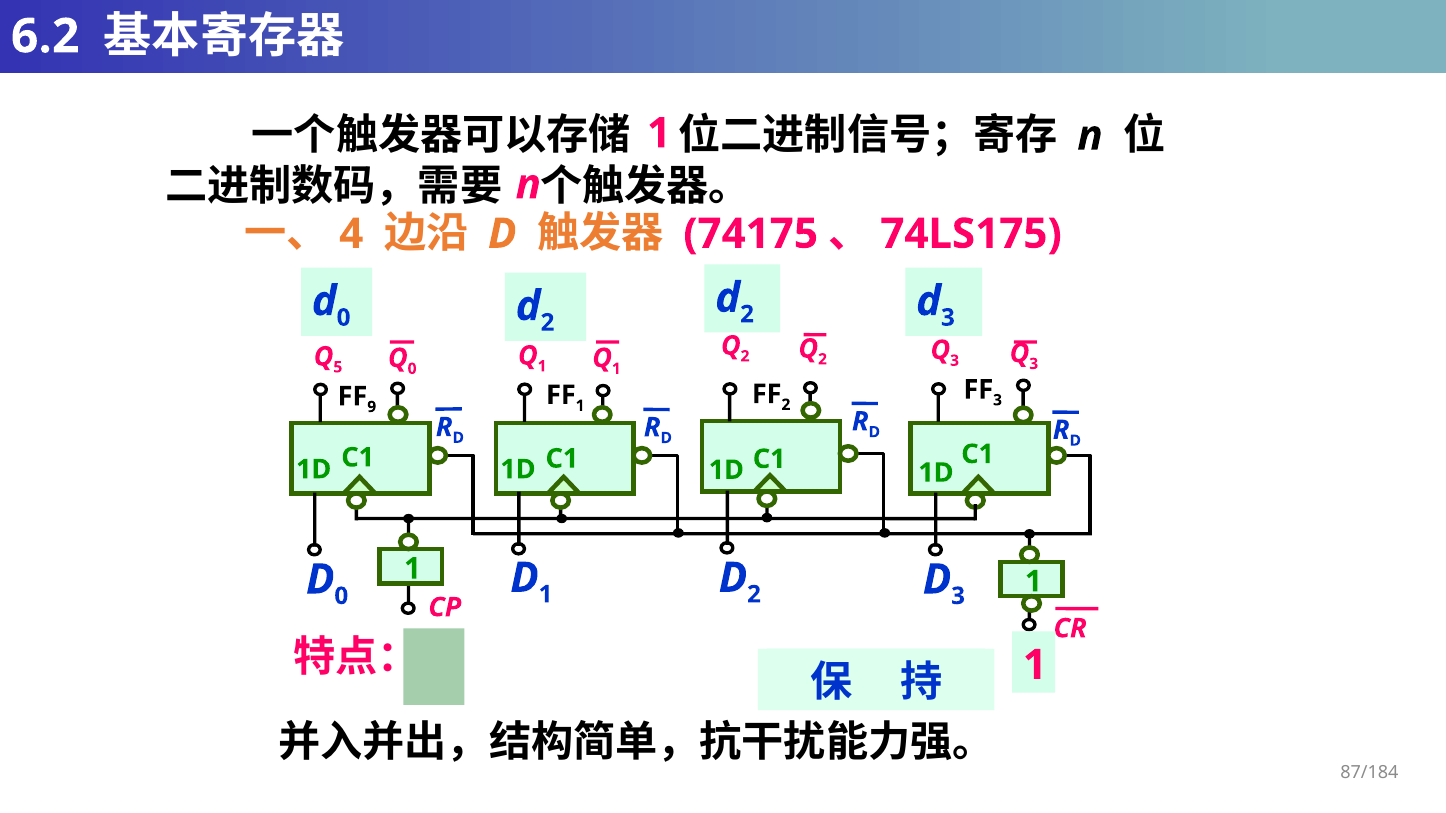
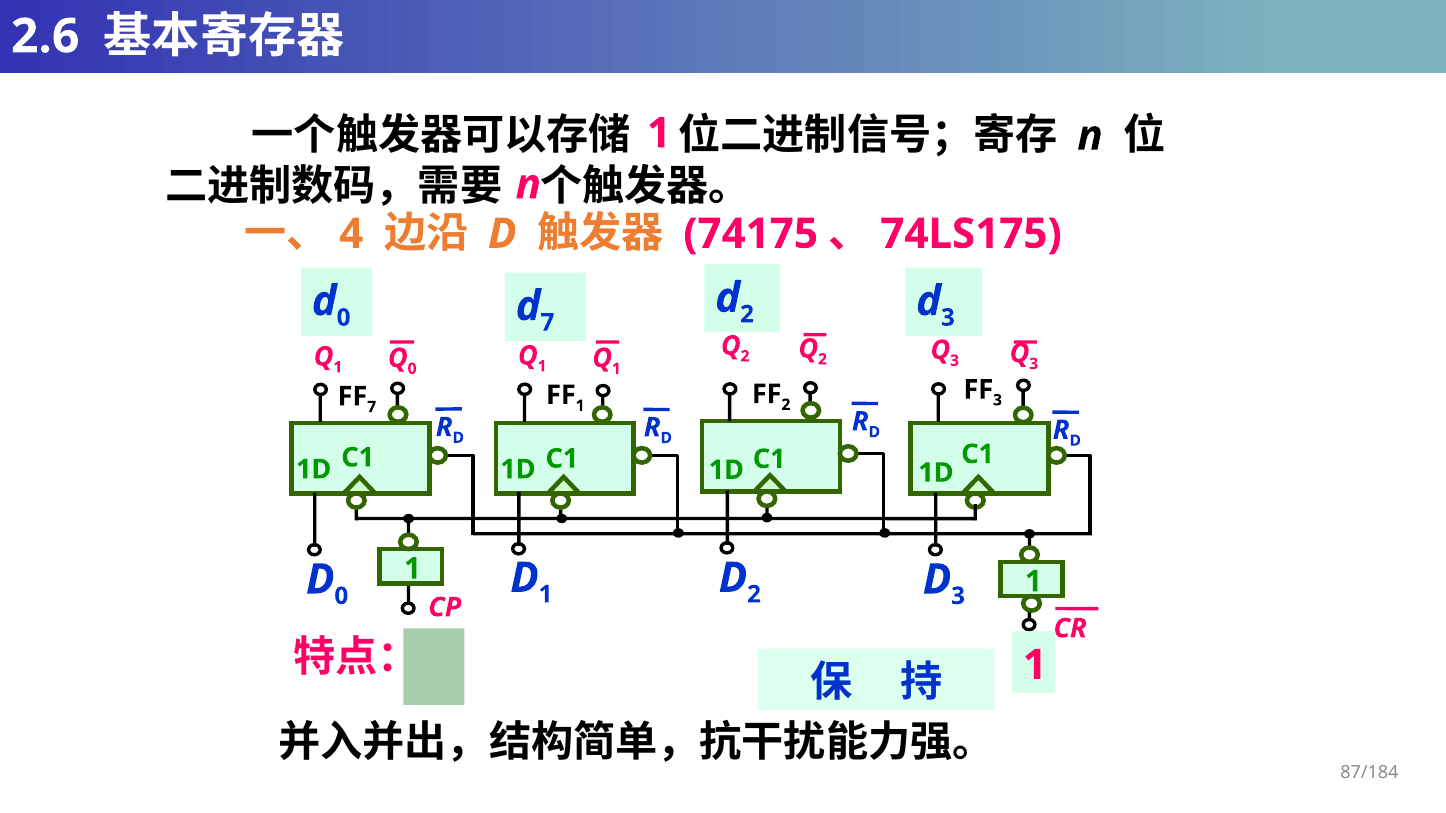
6.2: 6.2 -> 2.6
2 at (548, 323): 2 -> 7
5 at (338, 367): 5 -> 1
9 at (372, 407): 9 -> 7
